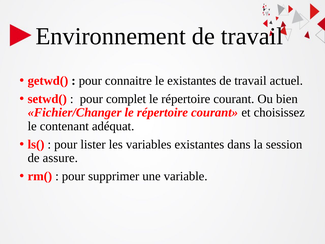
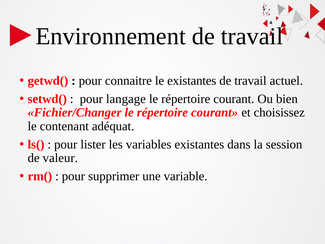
complet: complet -> langage
assure: assure -> valeur
